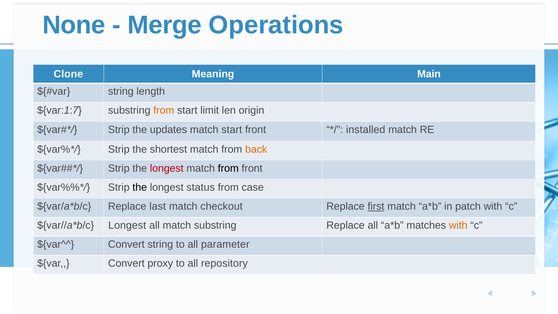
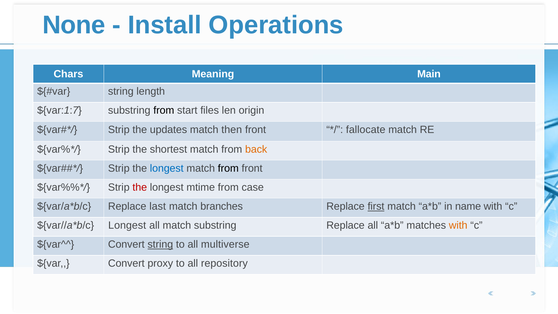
Merge: Merge -> Install
Clone: Clone -> Chars
from at (164, 110) colour: orange -> black
limit: limit -> files
match start: start -> then
installed: installed -> fallocate
longest at (167, 168) colour: red -> blue
the at (140, 187) colour: black -> red
status: status -> mtime
checkout: checkout -> branches
patch: patch -> name
string at (160, 244) underline: none -> present
parameter: parameter -> multiverse
